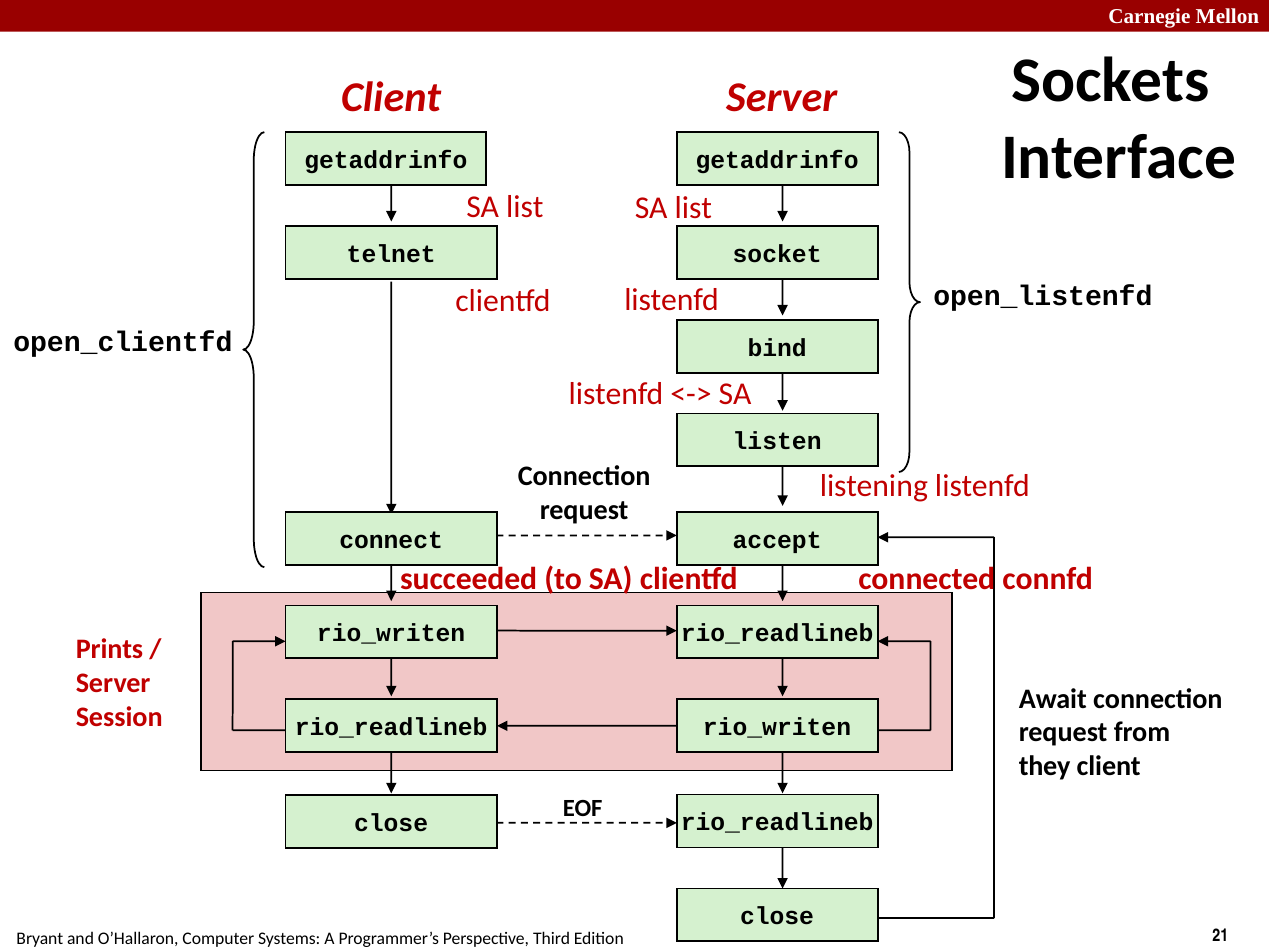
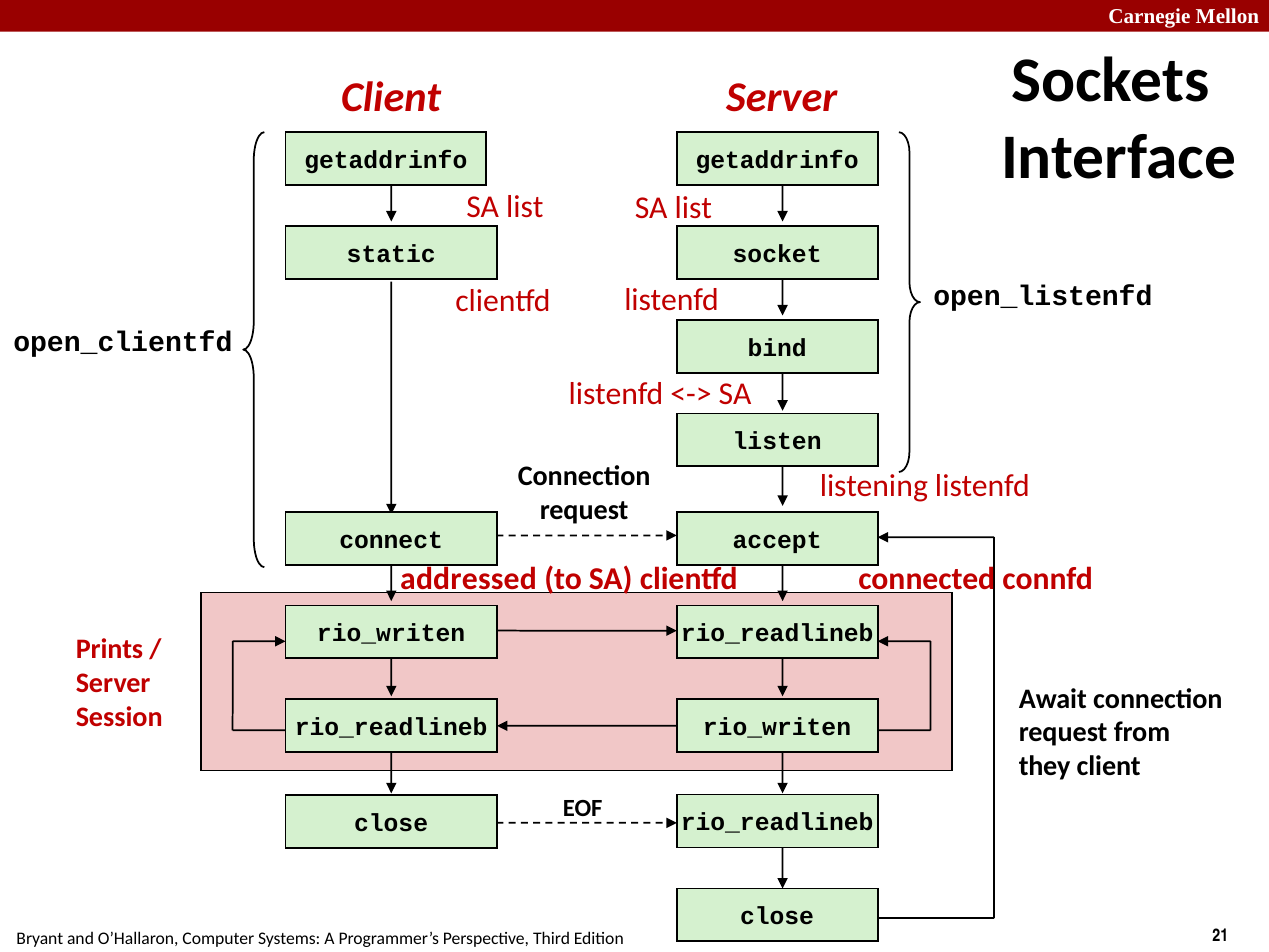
telnet: telnet -> static
succeeded: succeeded -> addressed
